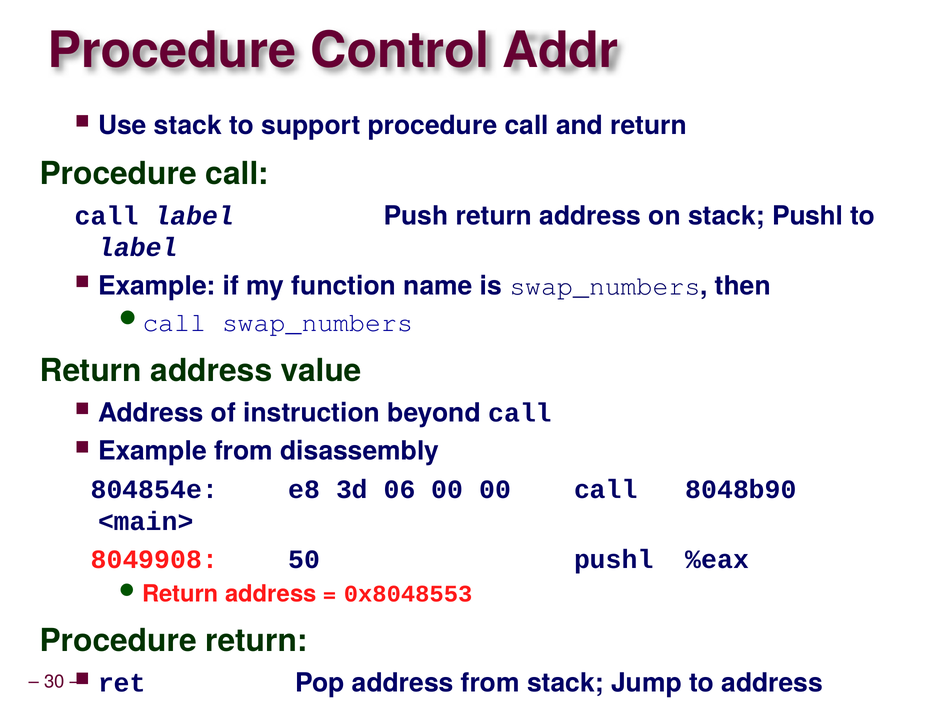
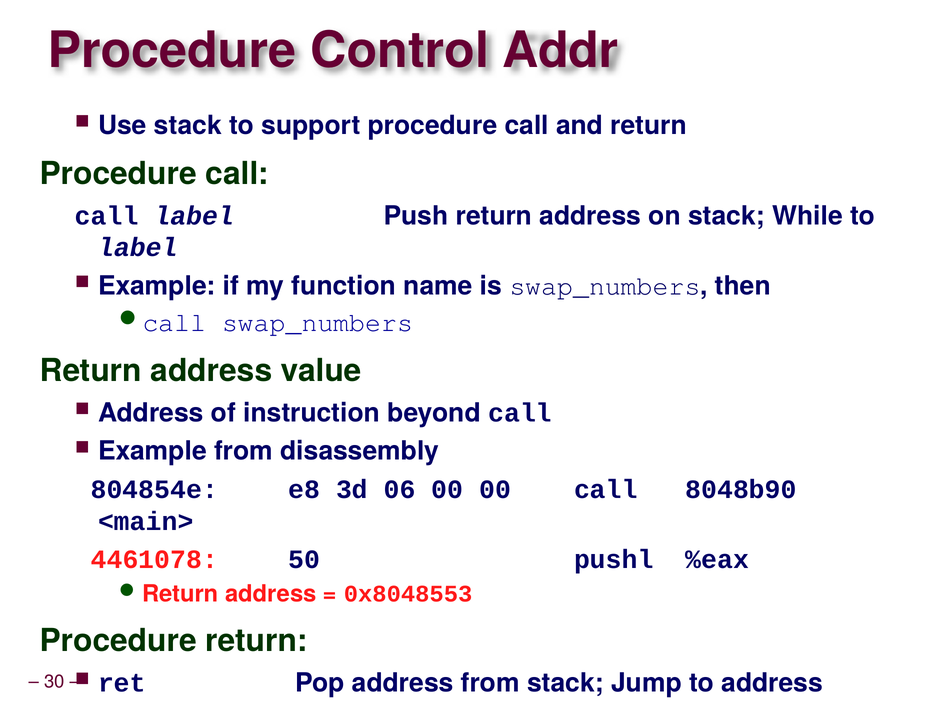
stack Pushl: Pushl -> While
8049908: 8049908 -> 4461078
